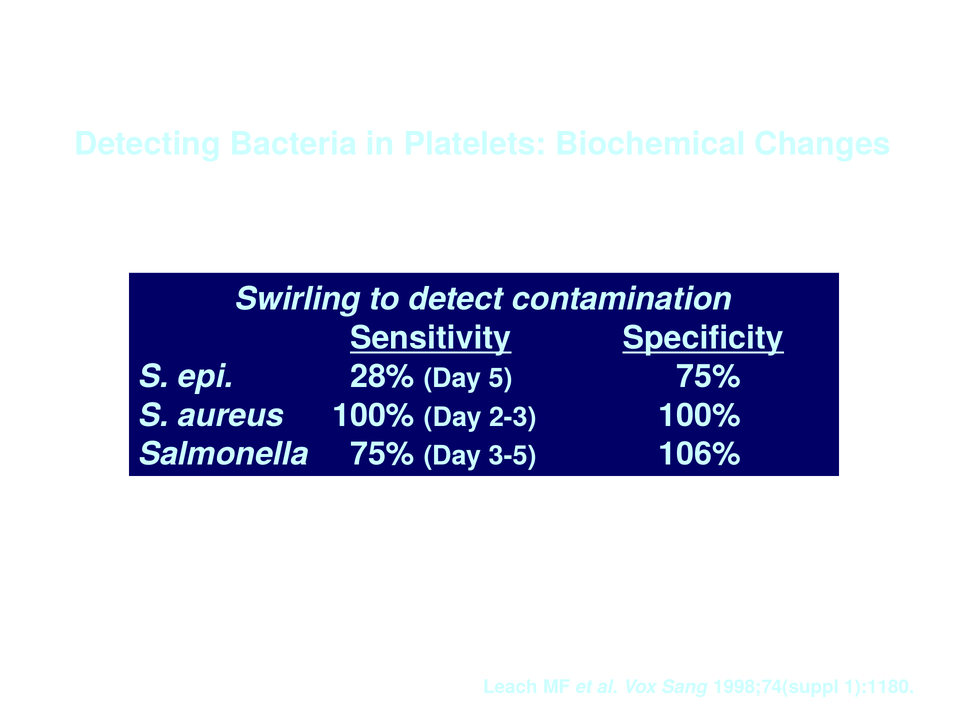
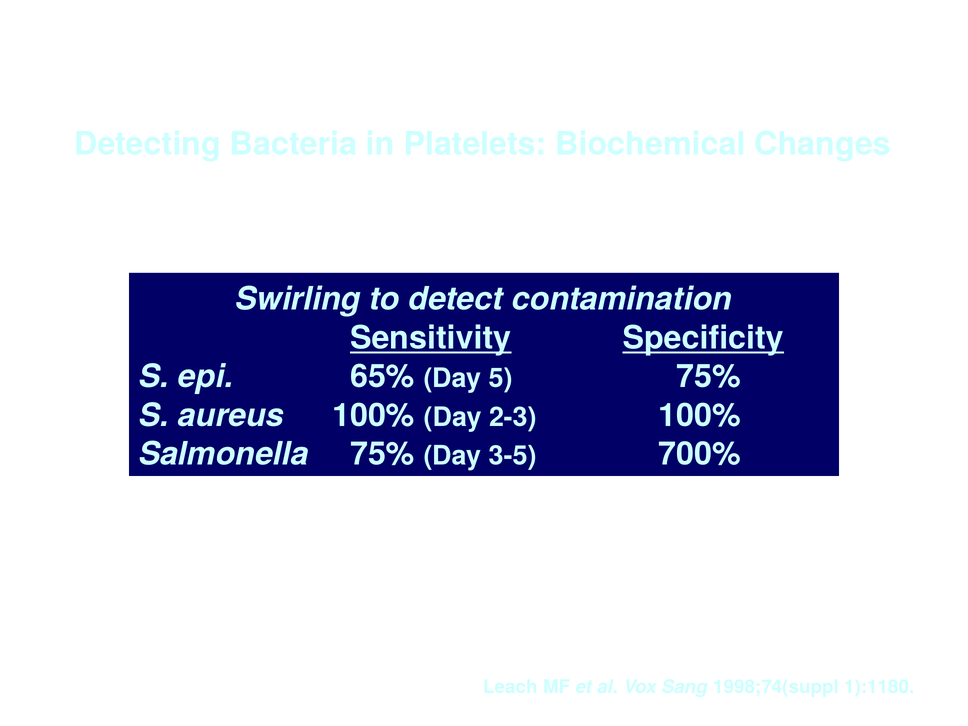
28%: 28% -> 65%
106%: 106% -> 700%
